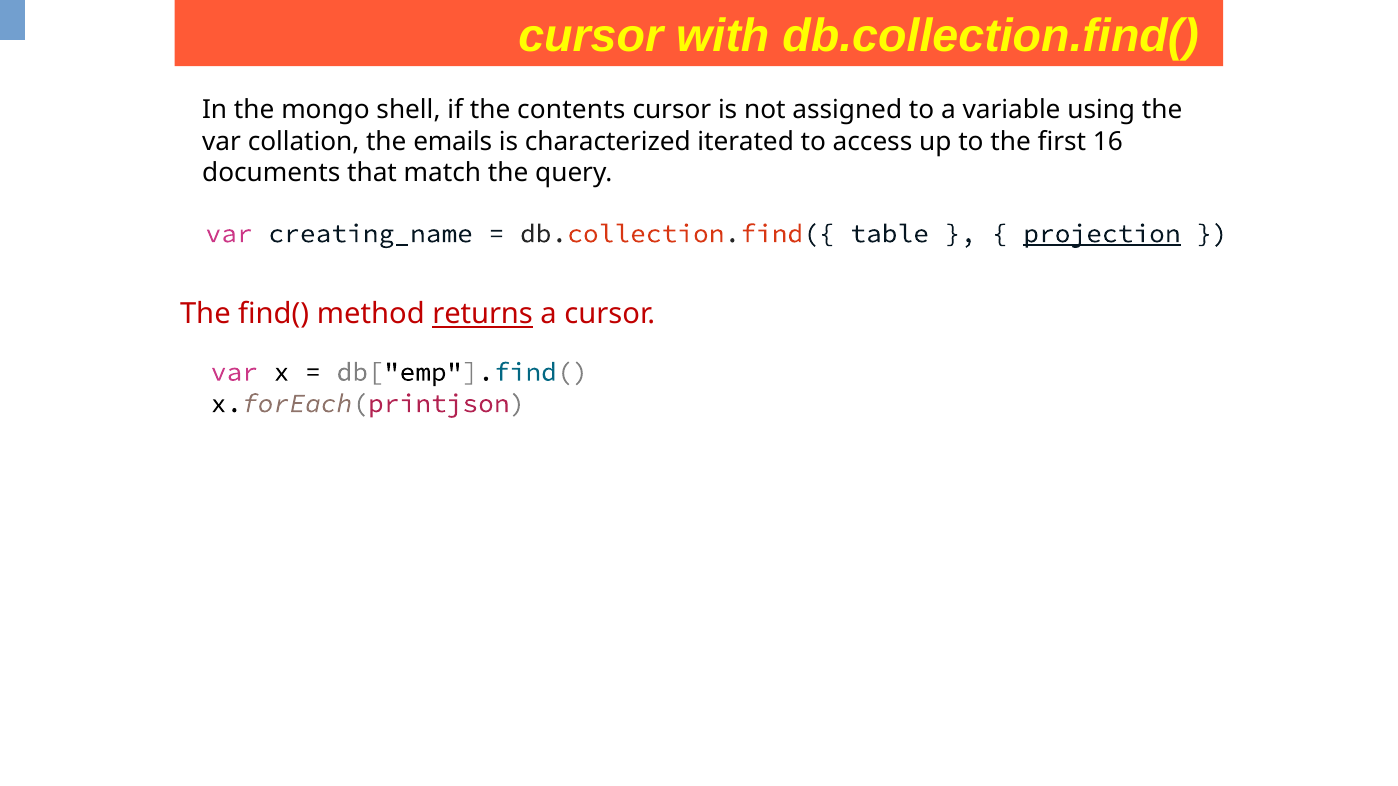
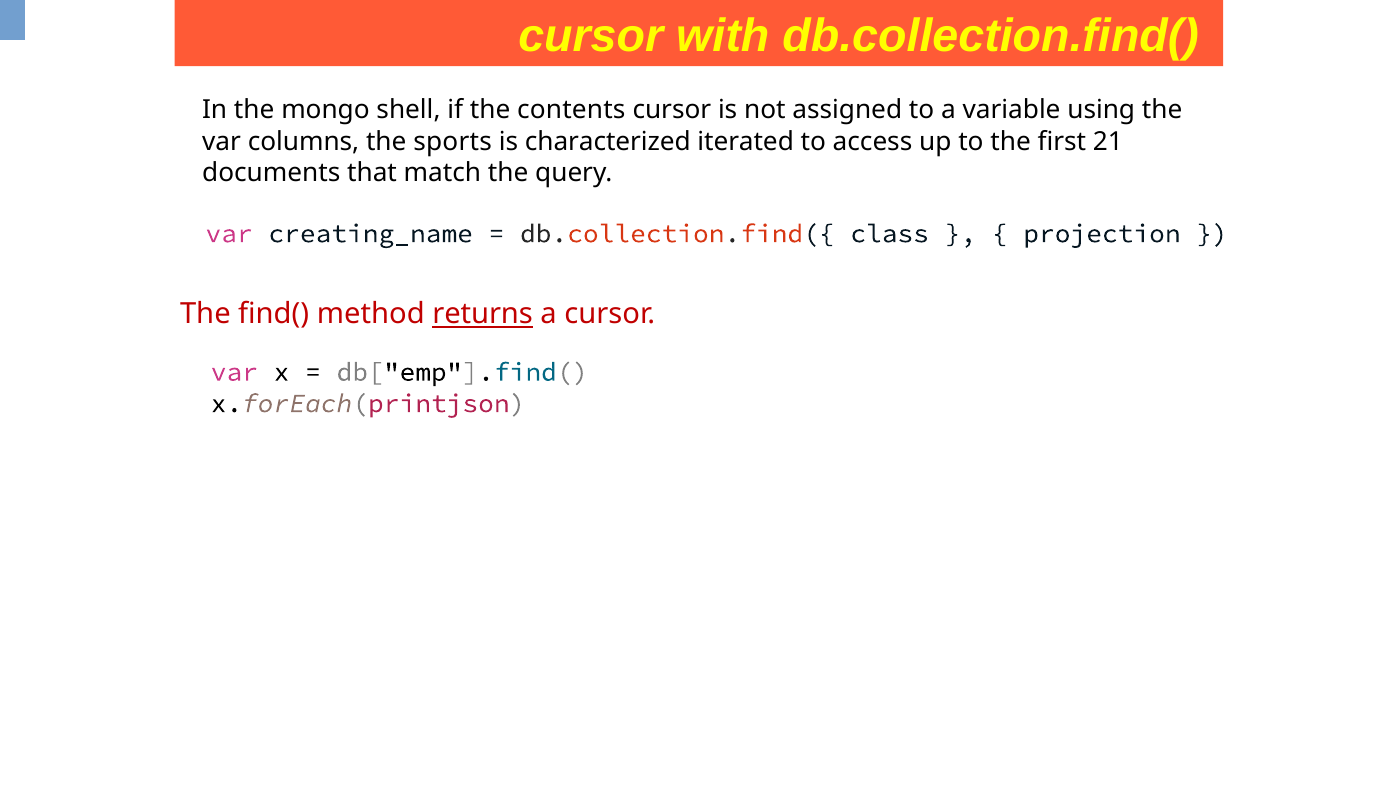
collation: collation -> columns
emails: emails -> sports
16: 16 -> 21
table: table -> class
projection underline: present -> none
